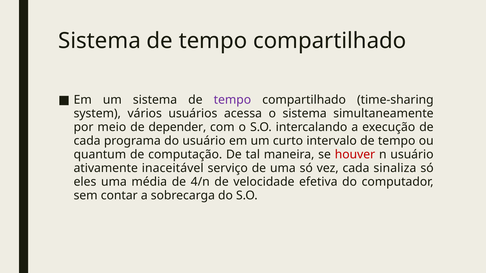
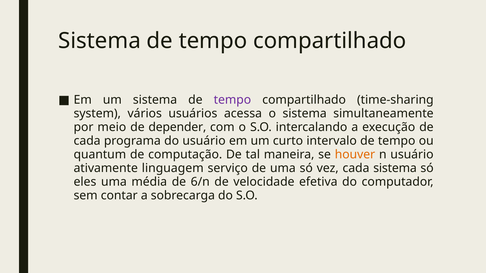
houver colour: red -> orange
inaceitável: inaceitável -> linguagem
cada sinaliza: sinaliza -> sistema
4/n: 4/n -> 6/n
